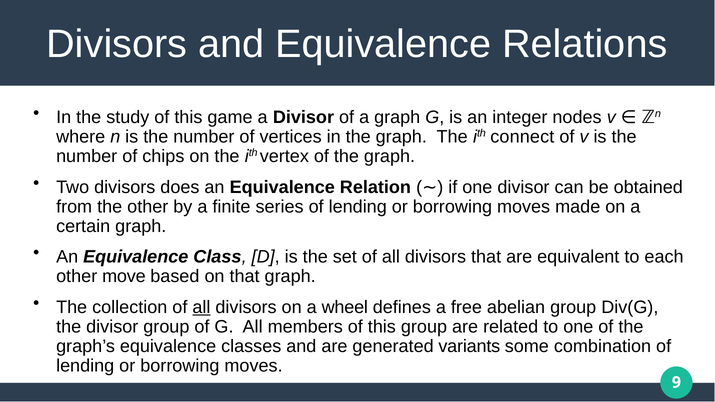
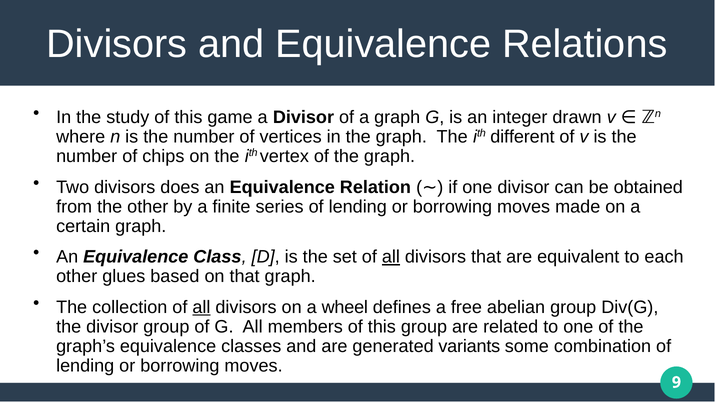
nodes: nodes -> drawn
connect: connect -> different
all at (391, 257) underline: none -> present
move: move -> glues
